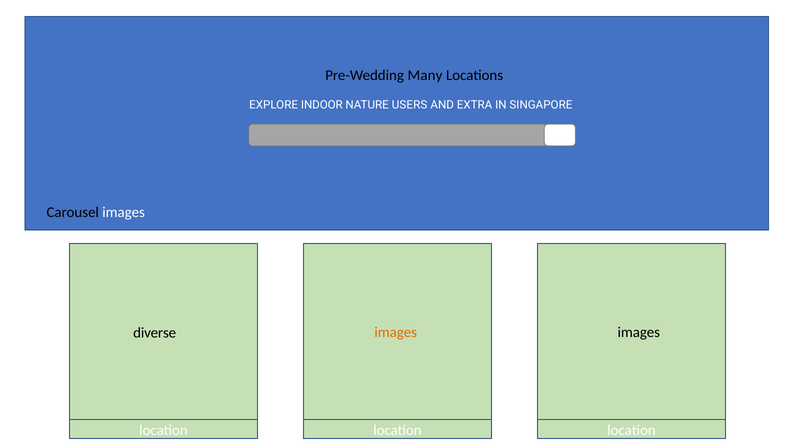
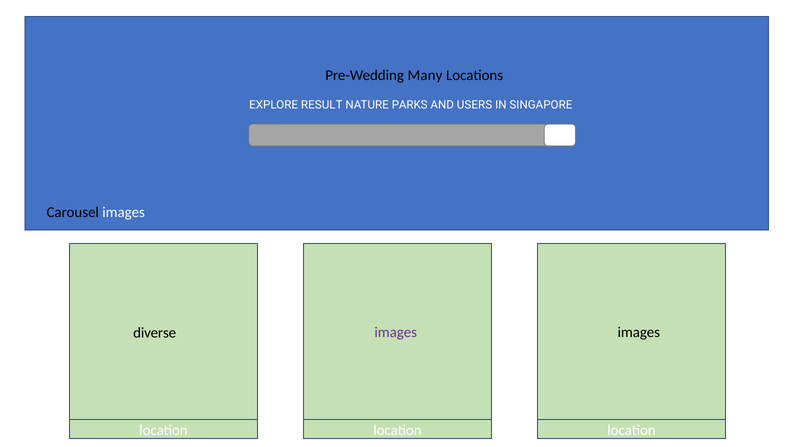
INDOOR: INDOOR -> RESULT
USERS: USERS -> PARKS
EXTRA: EXTRA -> USERS
images at (396, 332) colour: orange -> purple
